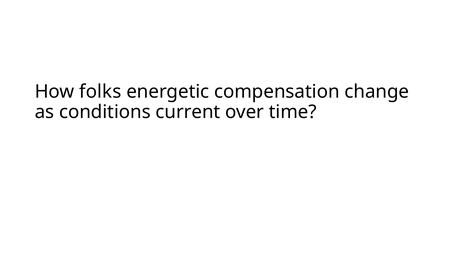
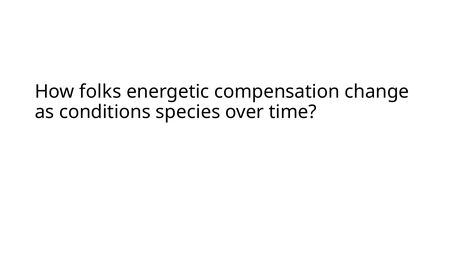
current: current -> species
